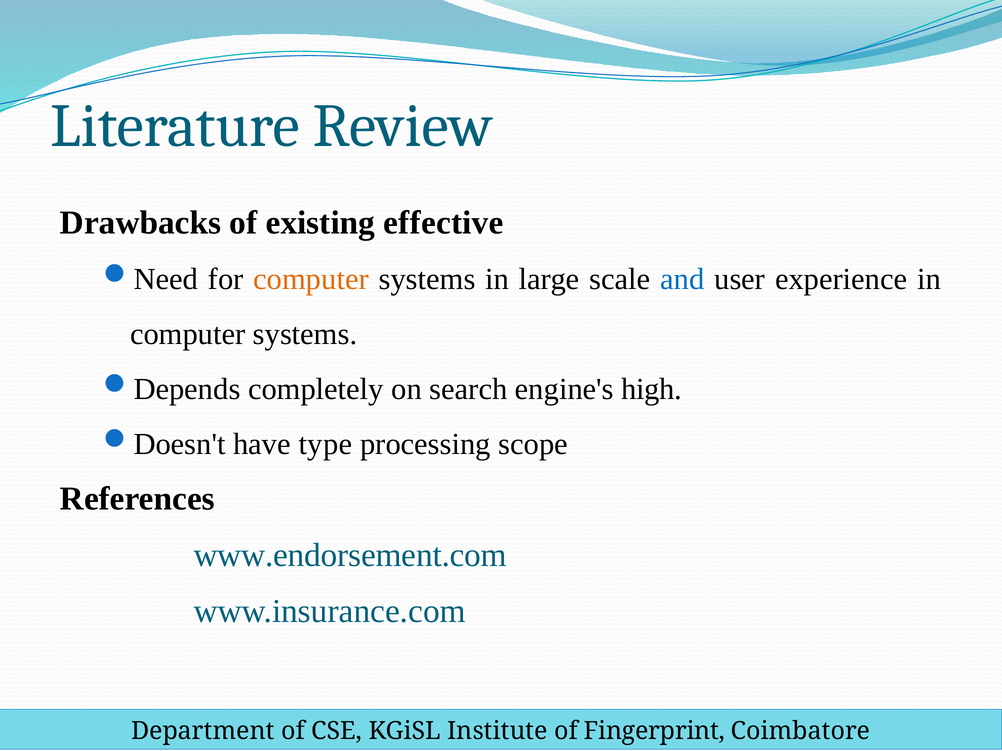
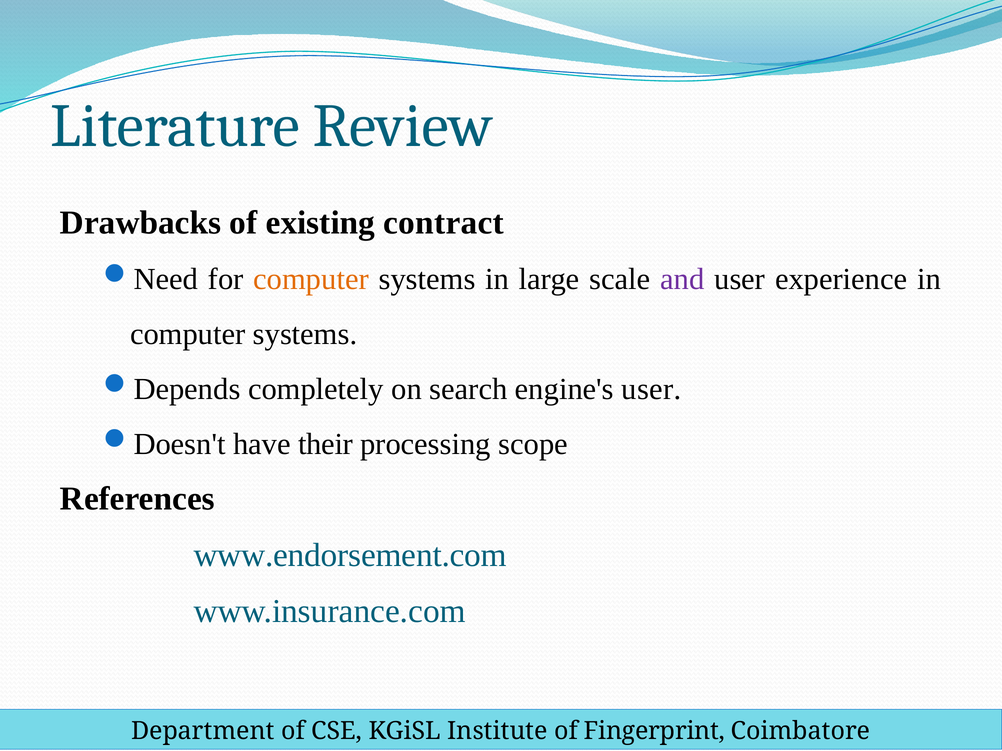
effective: effective -> contract
and colour: blue -> purple
engine's high: high -> user
type: type -> their
